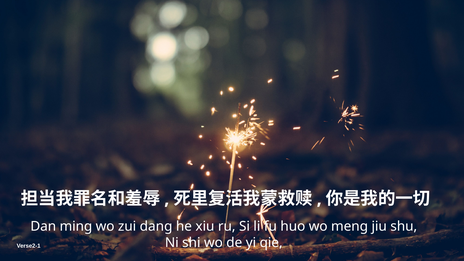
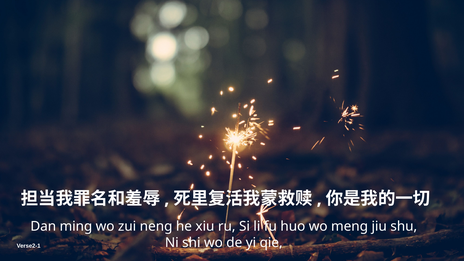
dang: dang -> neng
